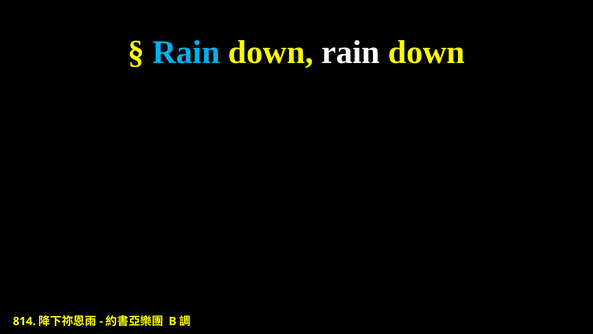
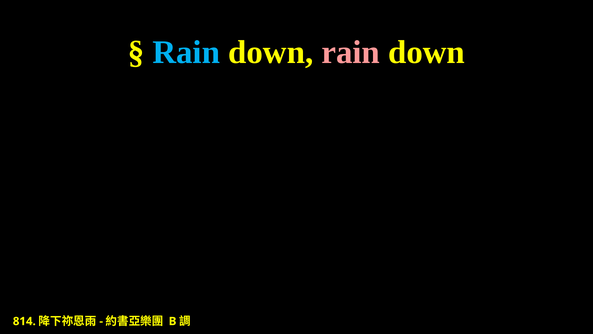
rain at (351, 52) colour: white -> pink
